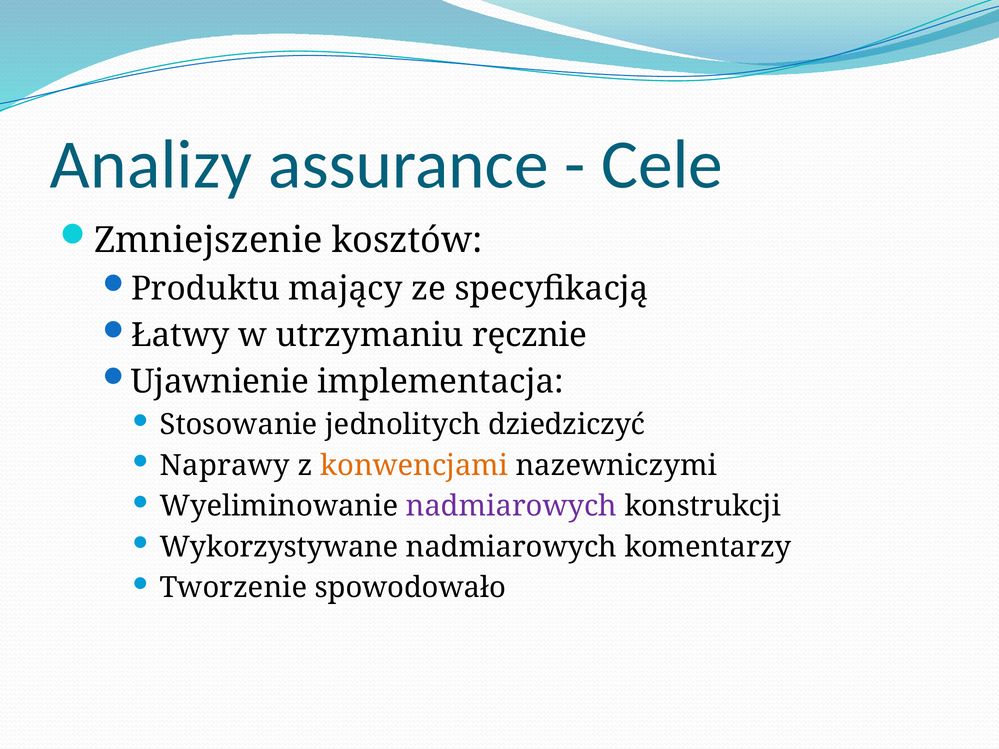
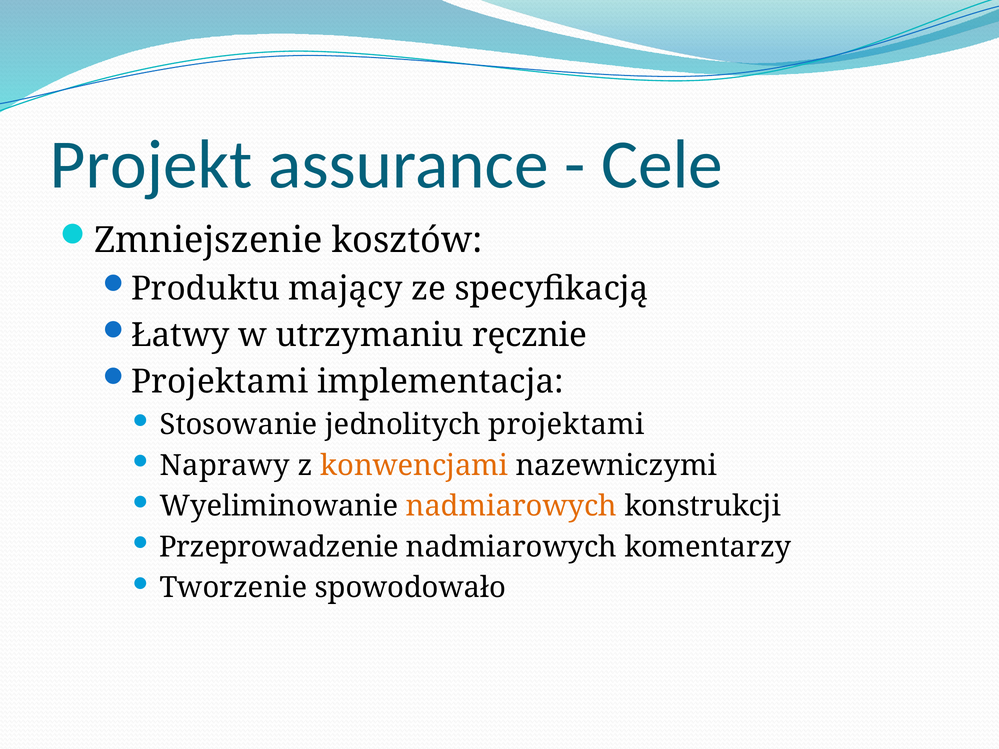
Analizy: Analizy -> Projekt
Ujawnienie at (220, 382): Ujawnienie -> Projektami
jednolitych dziedziczyć: dziedziczyć -> projektami
nadmiarowych at (511, 506) colour: purple -> orange
Wykorzystywane: Wykorzystywane -> Przeprowadzenie
